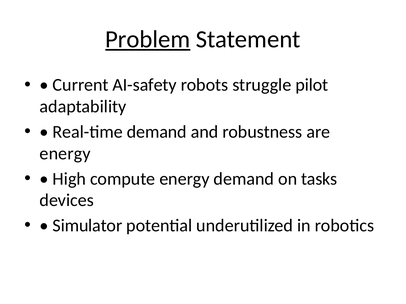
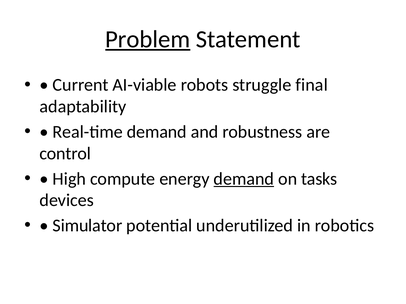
AI-safety: AI-safety -> AI-viable
pilot: pilot -> final
energy at (65, 154): energy -> control
demand at (244, 179) underline: none -> present
